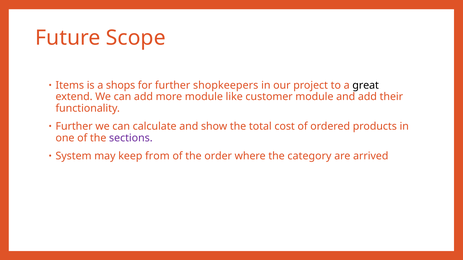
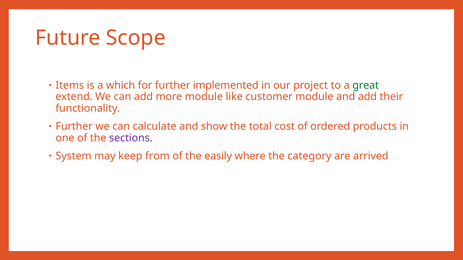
shops: shops -> which
shopkeepers: shopkeepers -> implemented
great colour: black -> green
order: order -> easily
